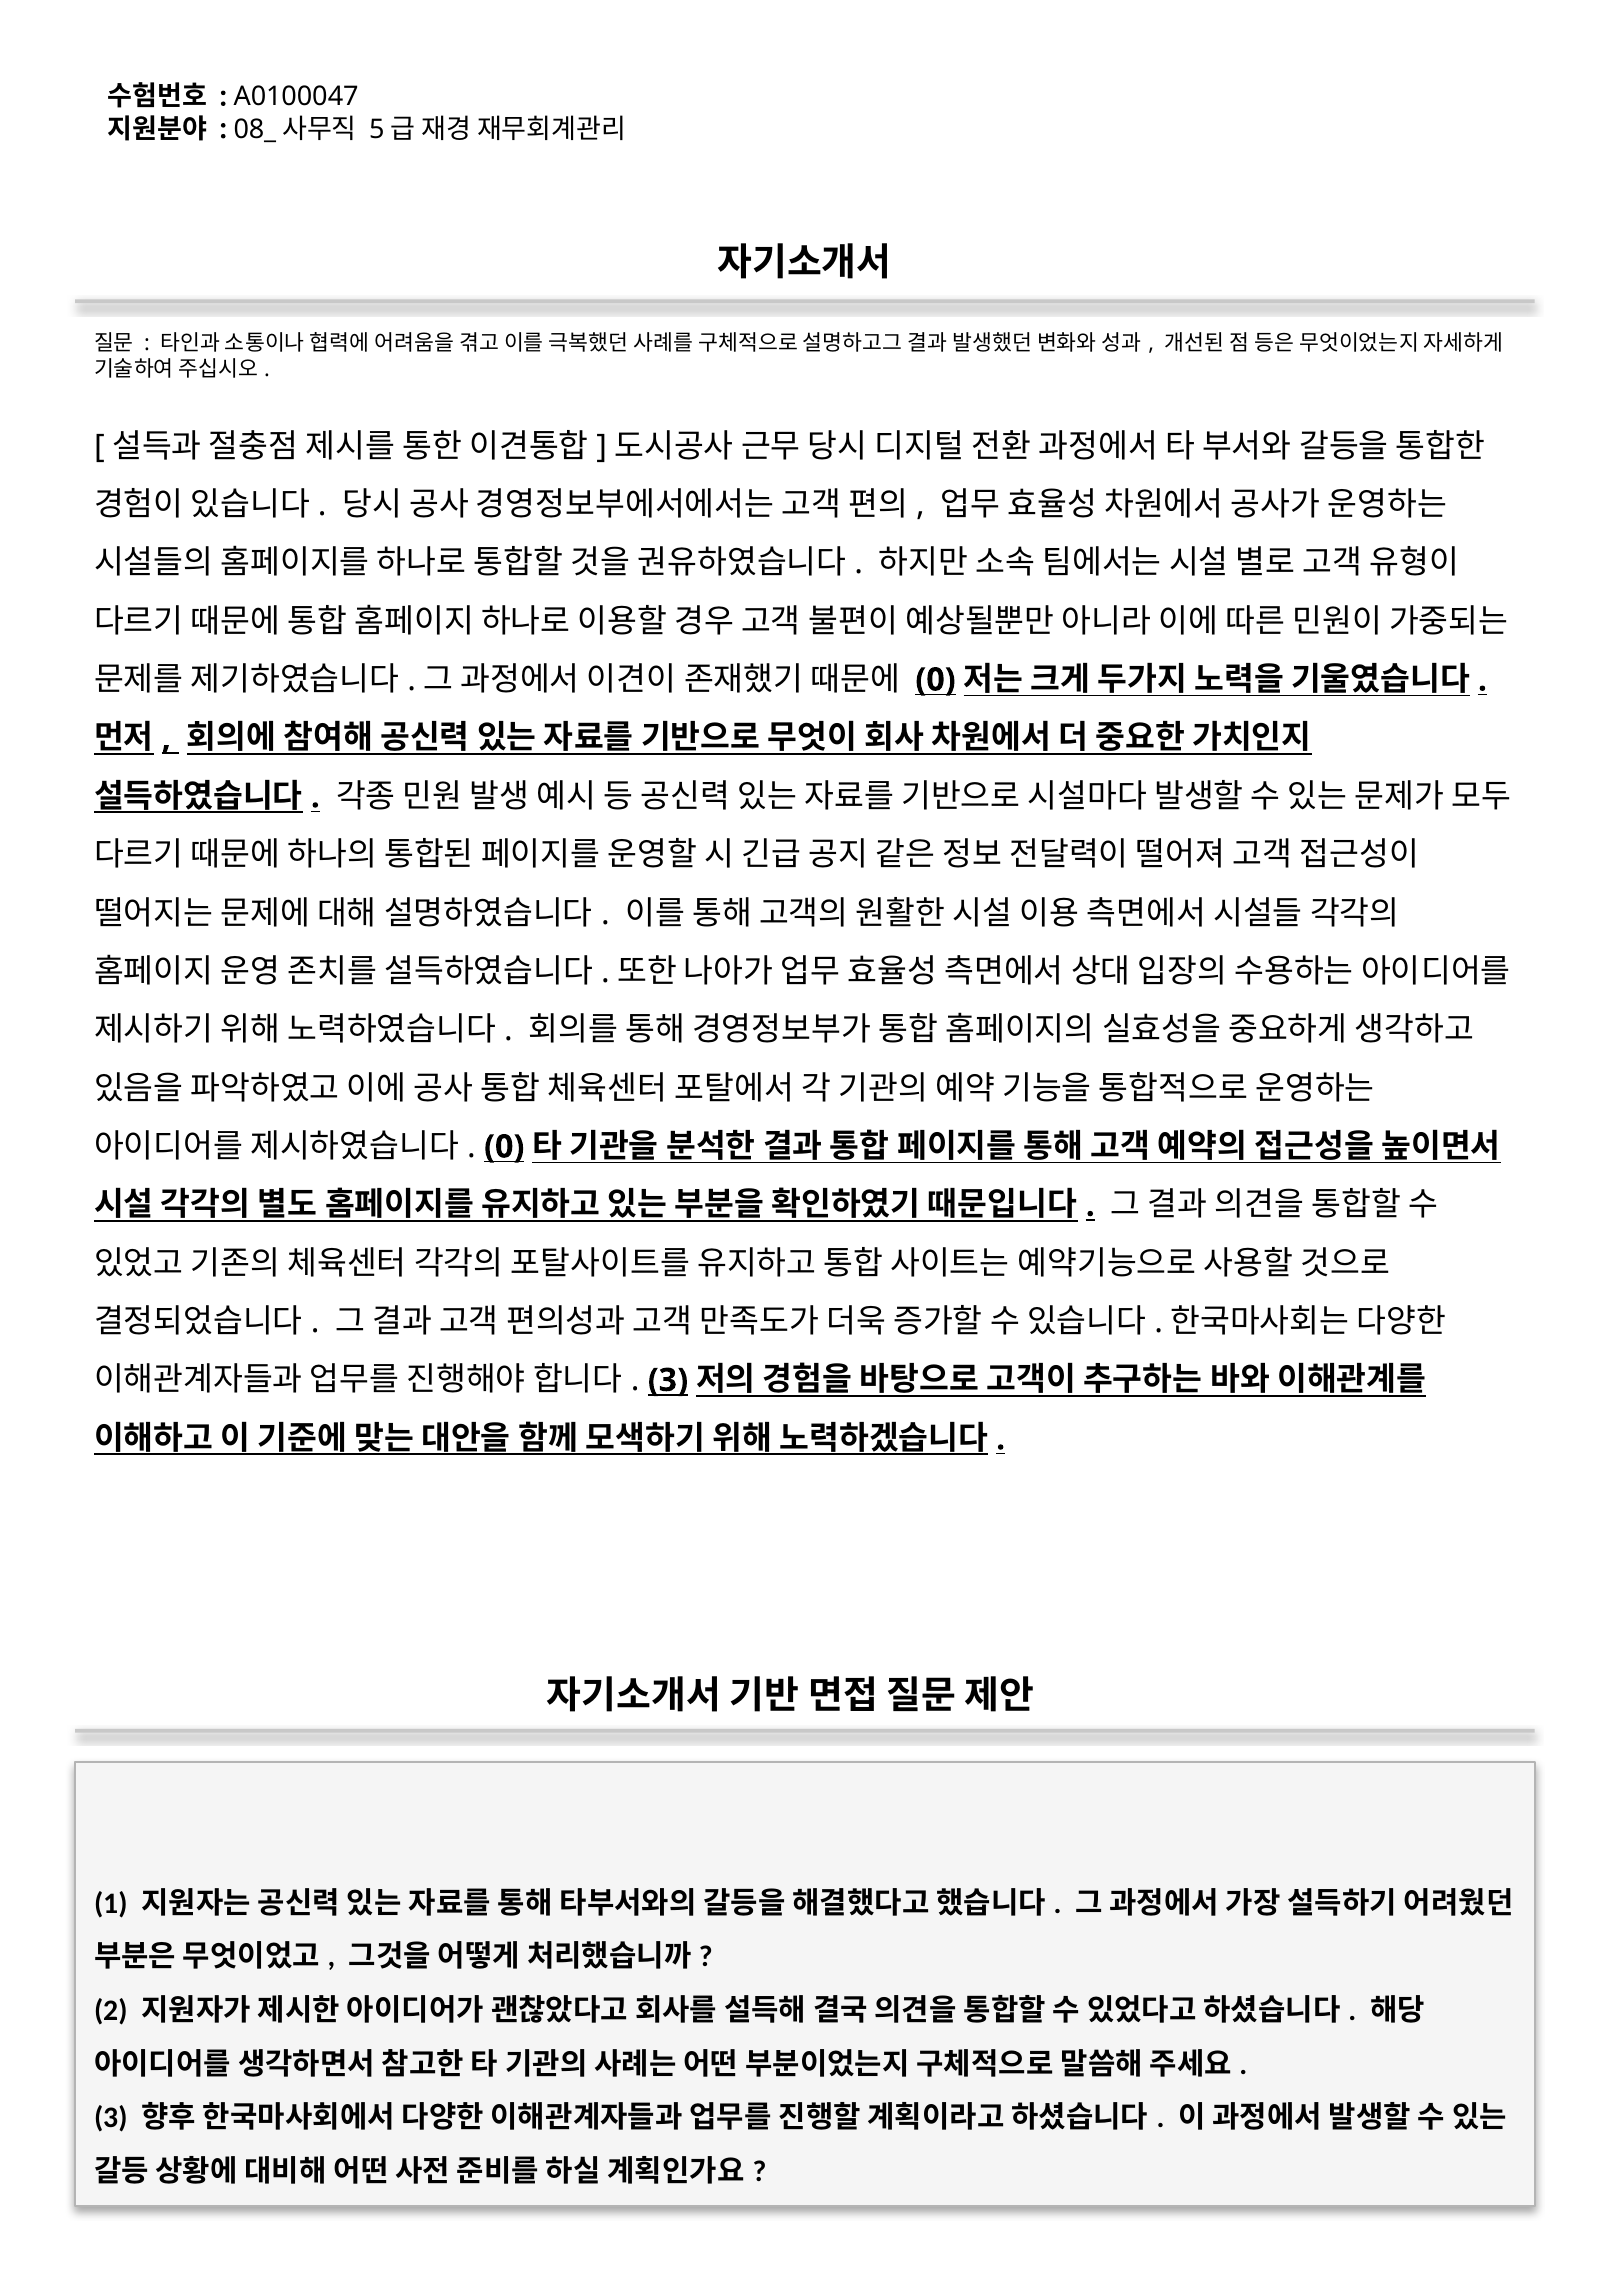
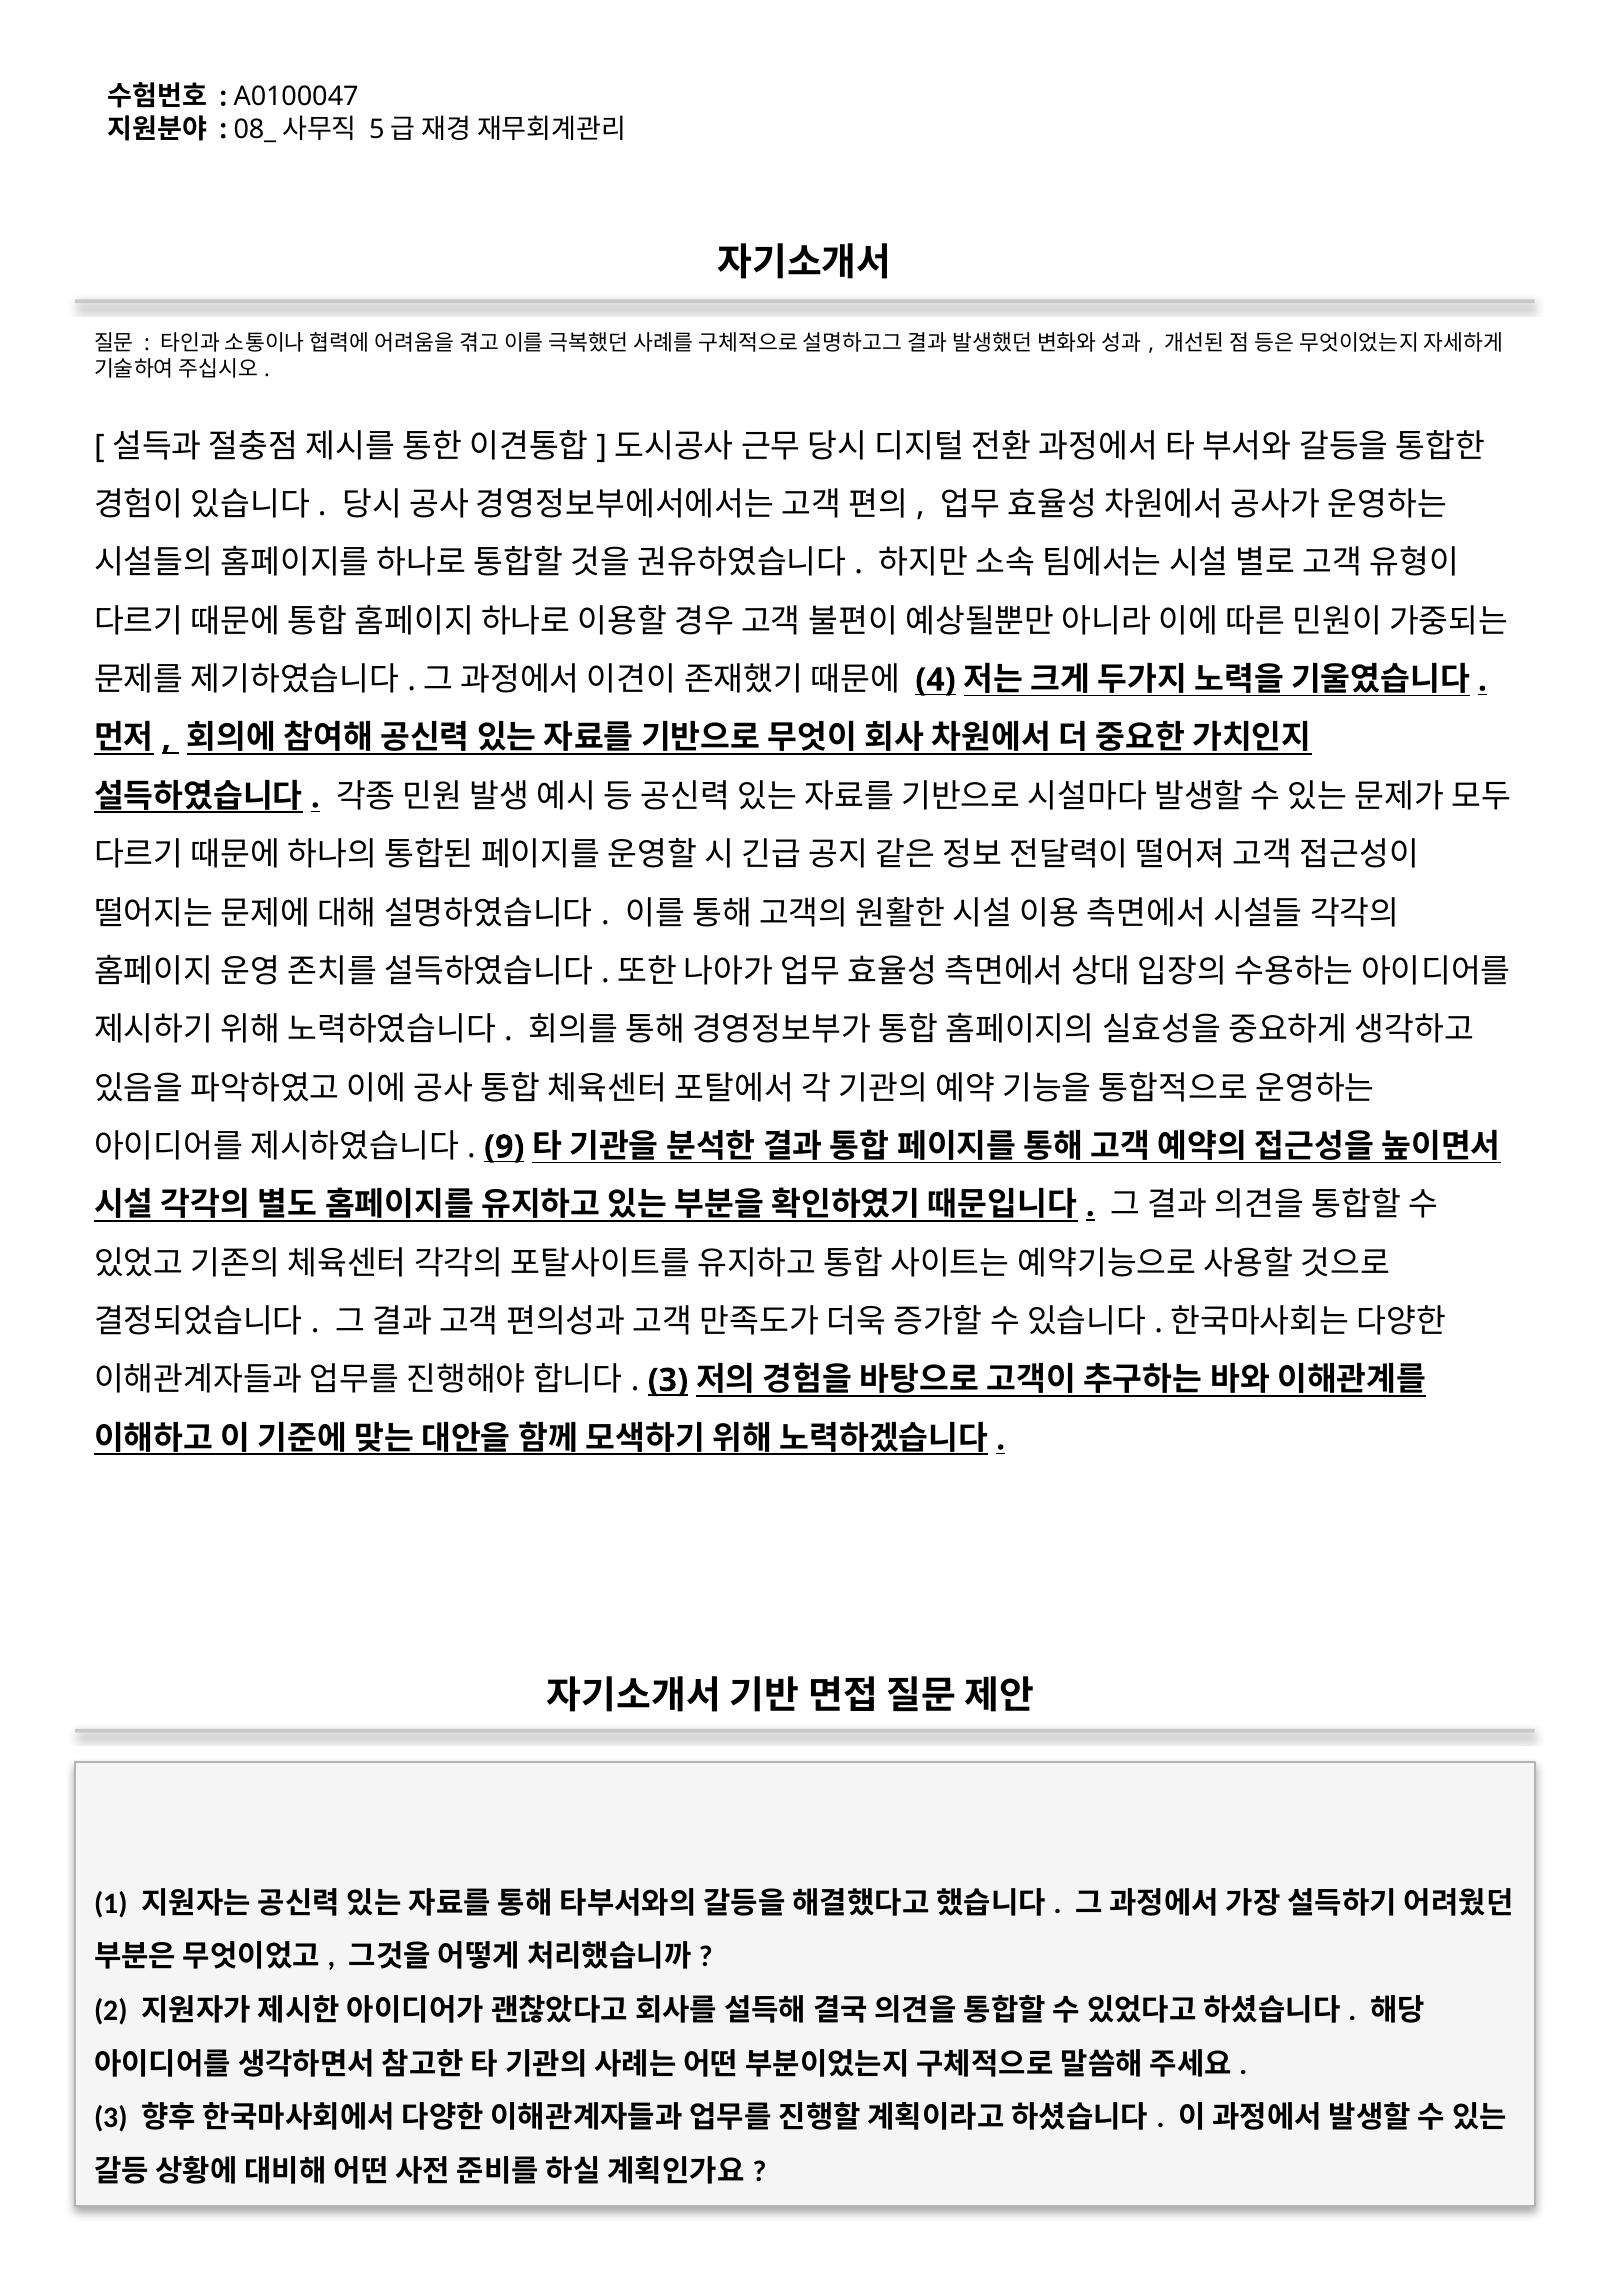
0 at (936, 680): 0 -> 4
0 at (504, 1147): 0 -> 9
